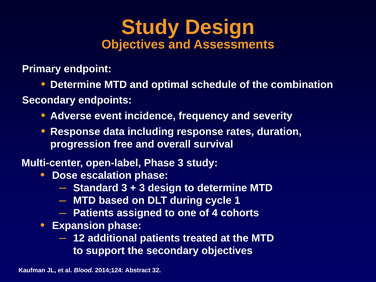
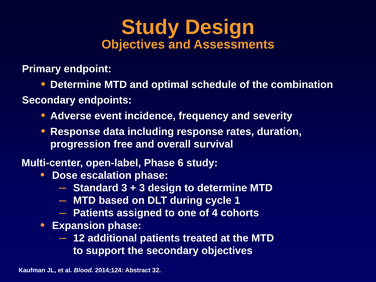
Phase 3: 3 -> 6
